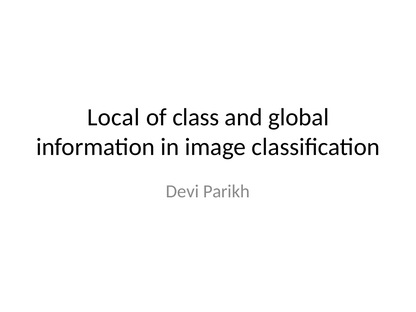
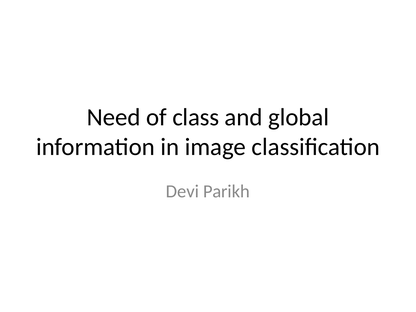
Local: Local -> Need
